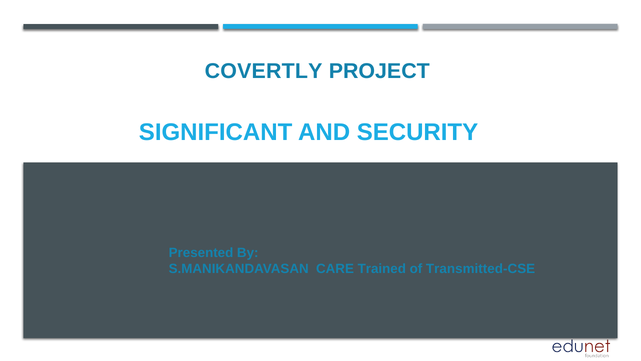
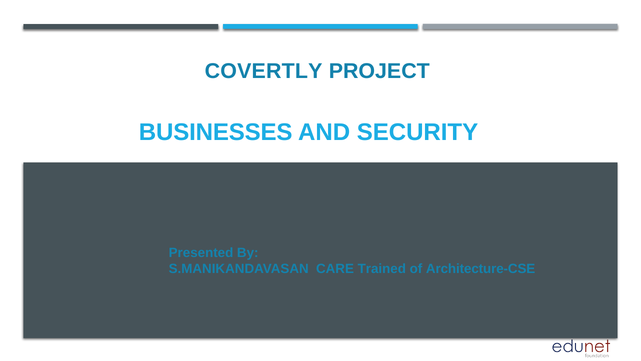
SIGNIFICANT: SIGNIFICANT -> BUSINESSES
Transmitted-CSE: Transmitted-CSE -> Architecture-CSE
